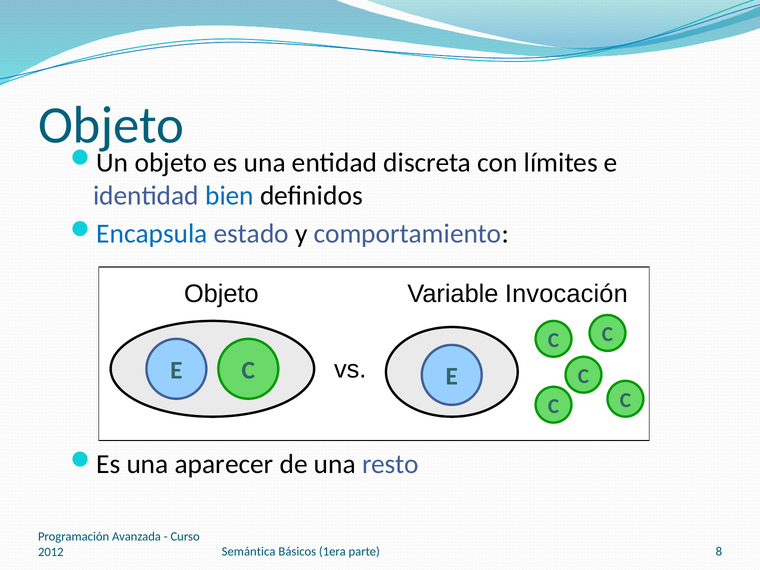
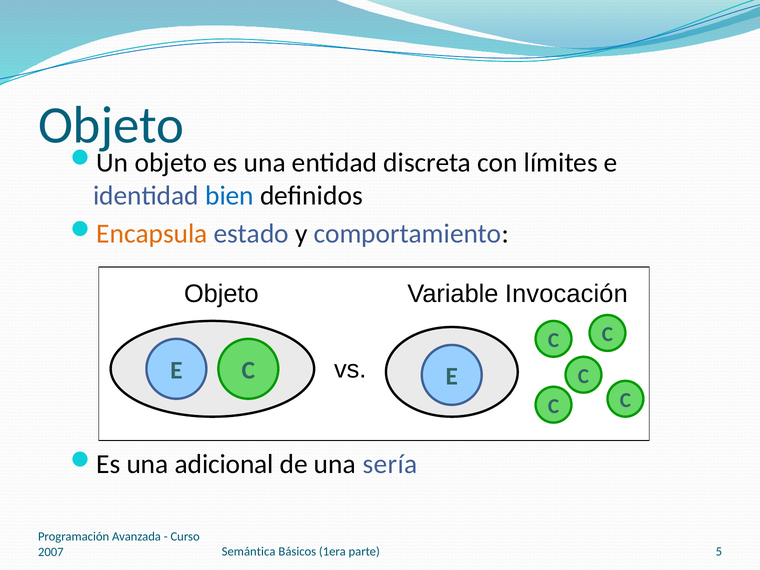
Encapsula colour: blue -> orange
aparecer: aparecer -> adicional
resto: resto -> sería
8: 8 -> 5
2012: 2012 -> 2007
